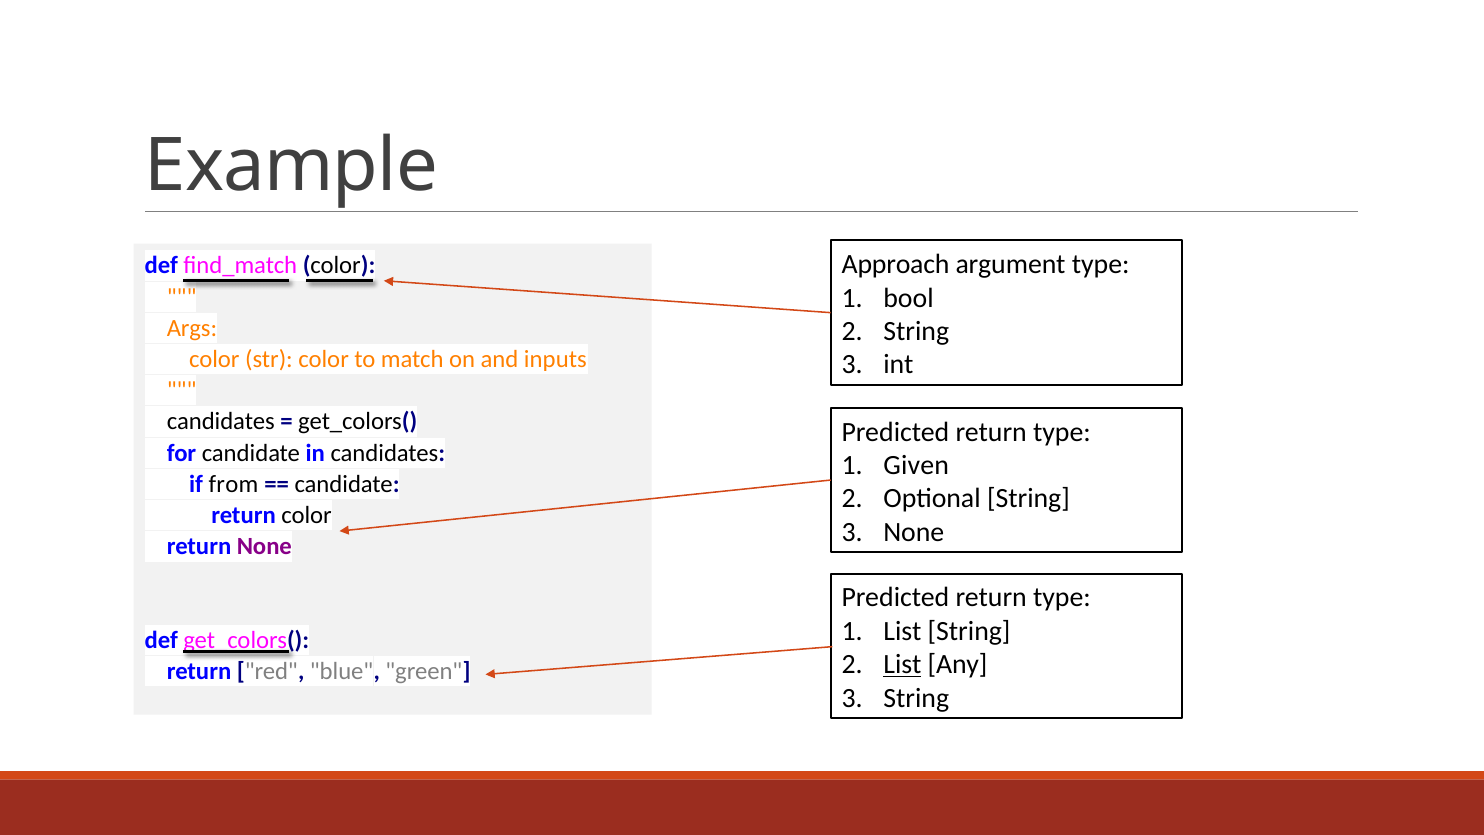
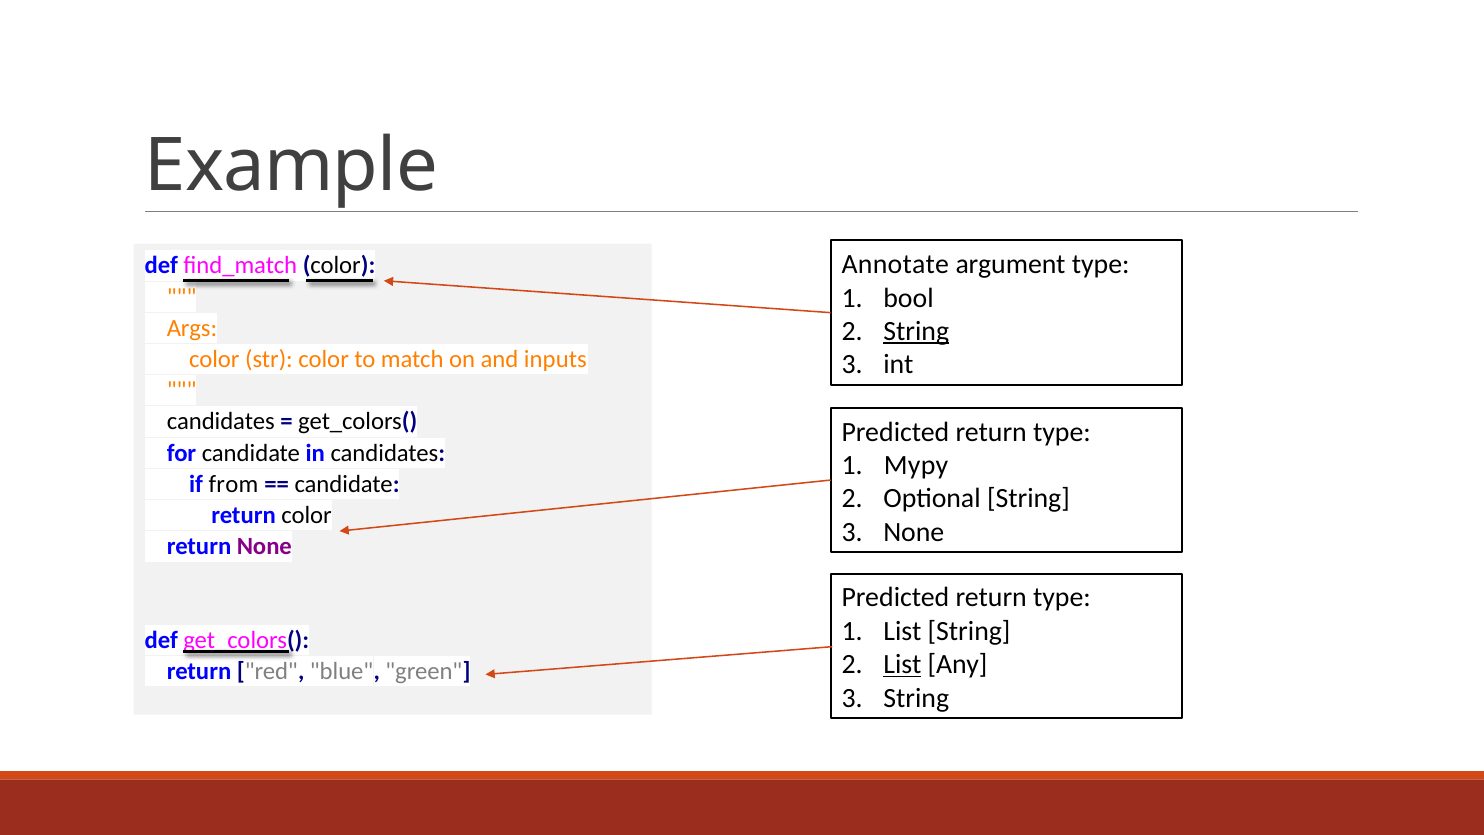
Approach: Approach -> Annotate
String at (916, 331) underline: none -> present
Given: Given -> Mypy
